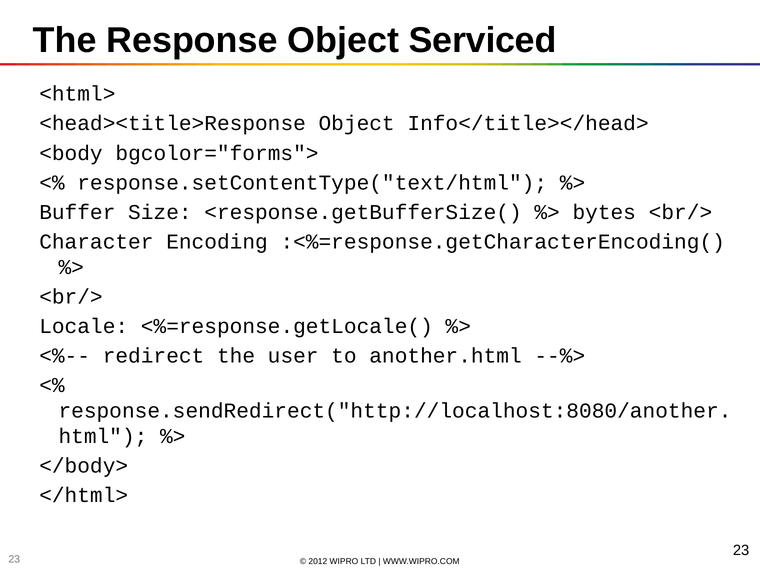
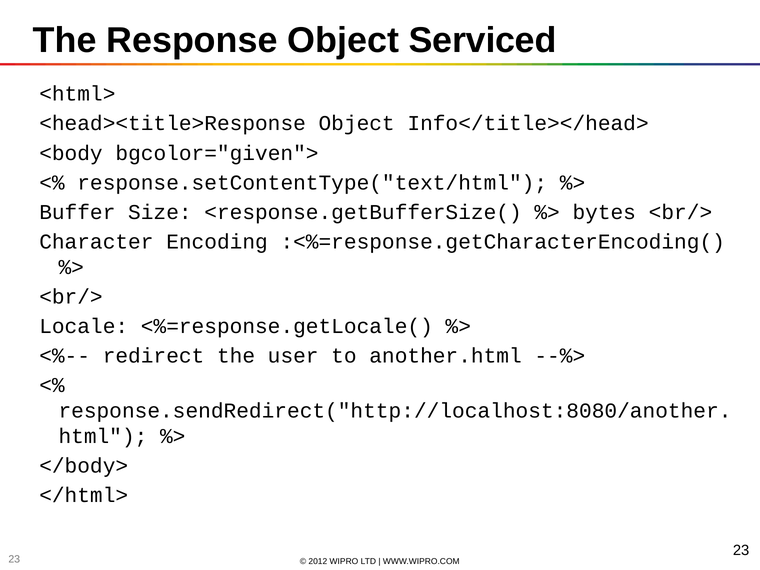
bgcolor="forms">: bgcolor="forms"> -> bgcolor="given">
